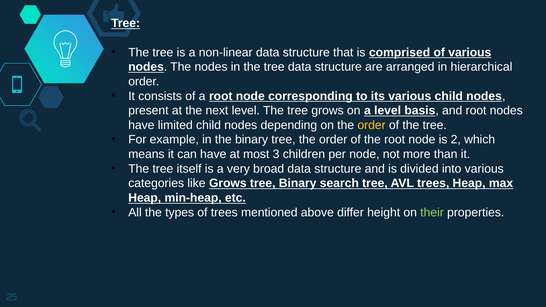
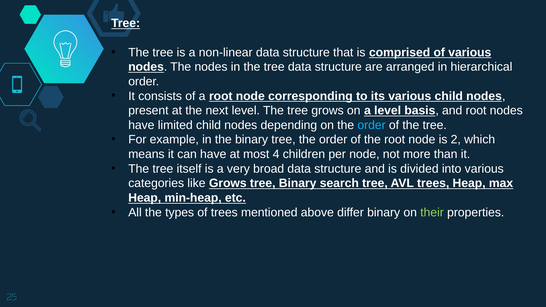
order at (372, 125) colour: yellow -> light blue
3: 3 -> 4
differ height: height -> binary
